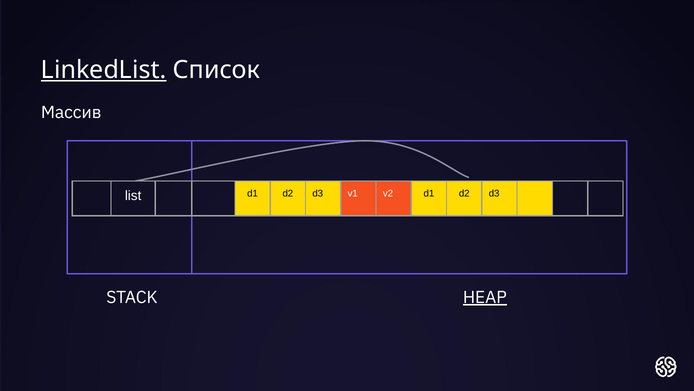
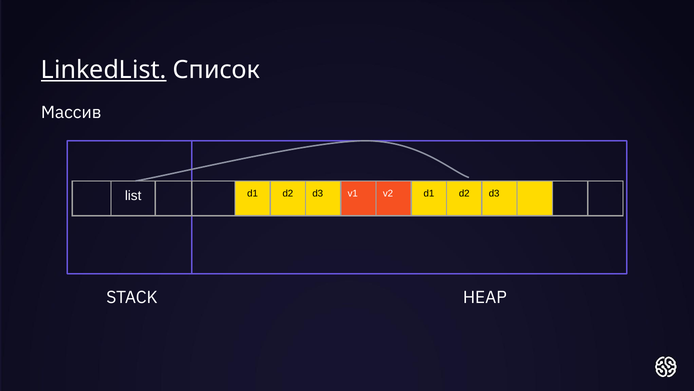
HEAP underline: present -> none
